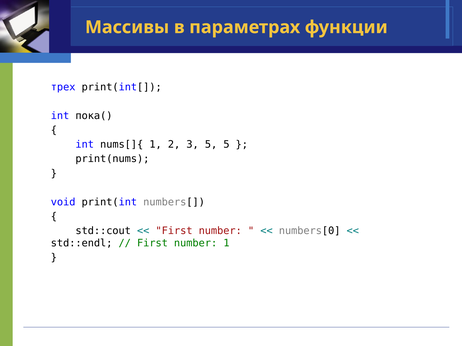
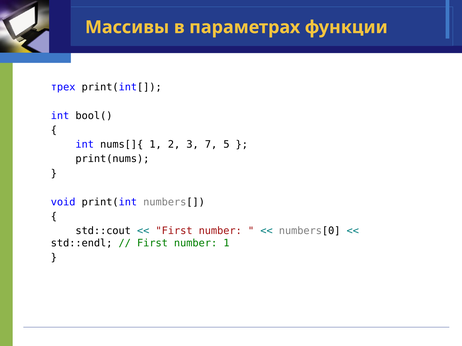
пока(: пока( -> bool(
3 5: 5 -> 7
